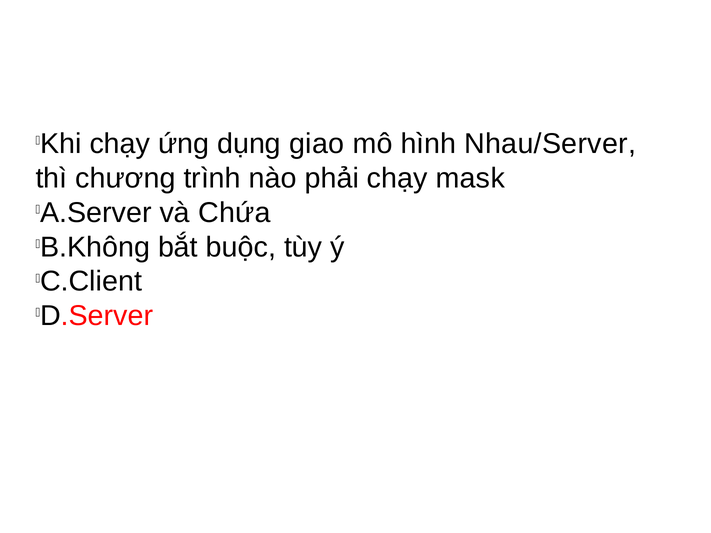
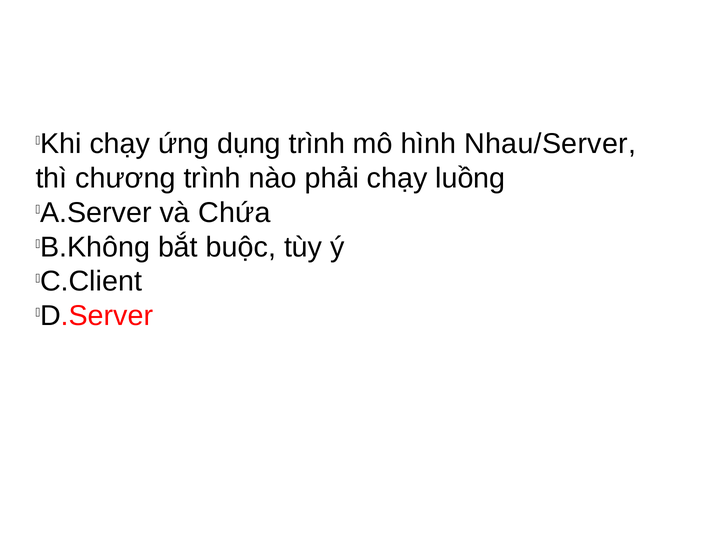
dụng giao: giao -> trình
mask: mask -> luồng
